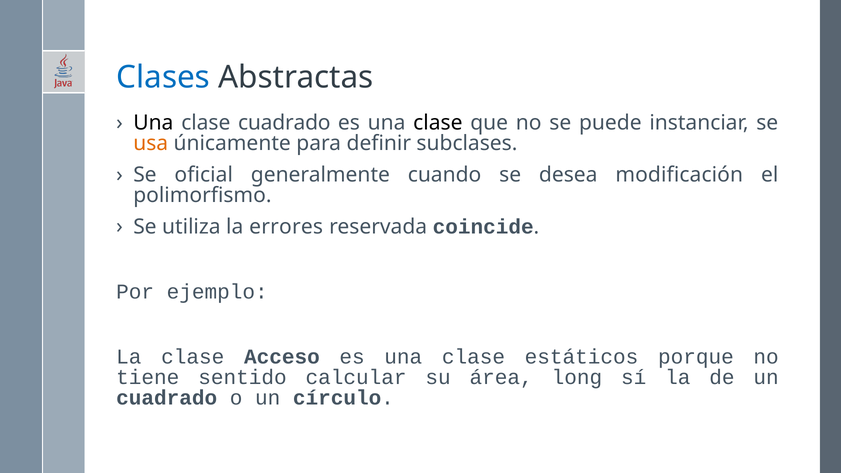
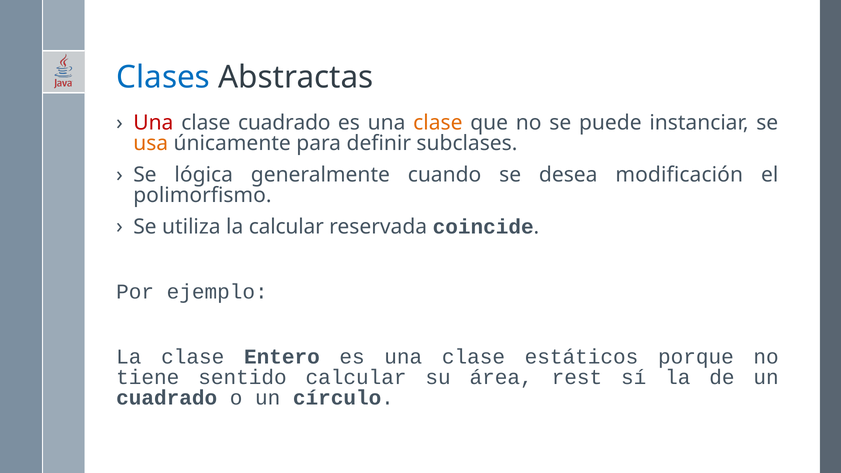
Una at (153, 123) colour: black -> red
clase at (438, 123) colour: black -> orange
oficial: oficial -> lógica
la errores: errores -> calcular
Acceso: Acceso -> Entero
long: long -> rest
